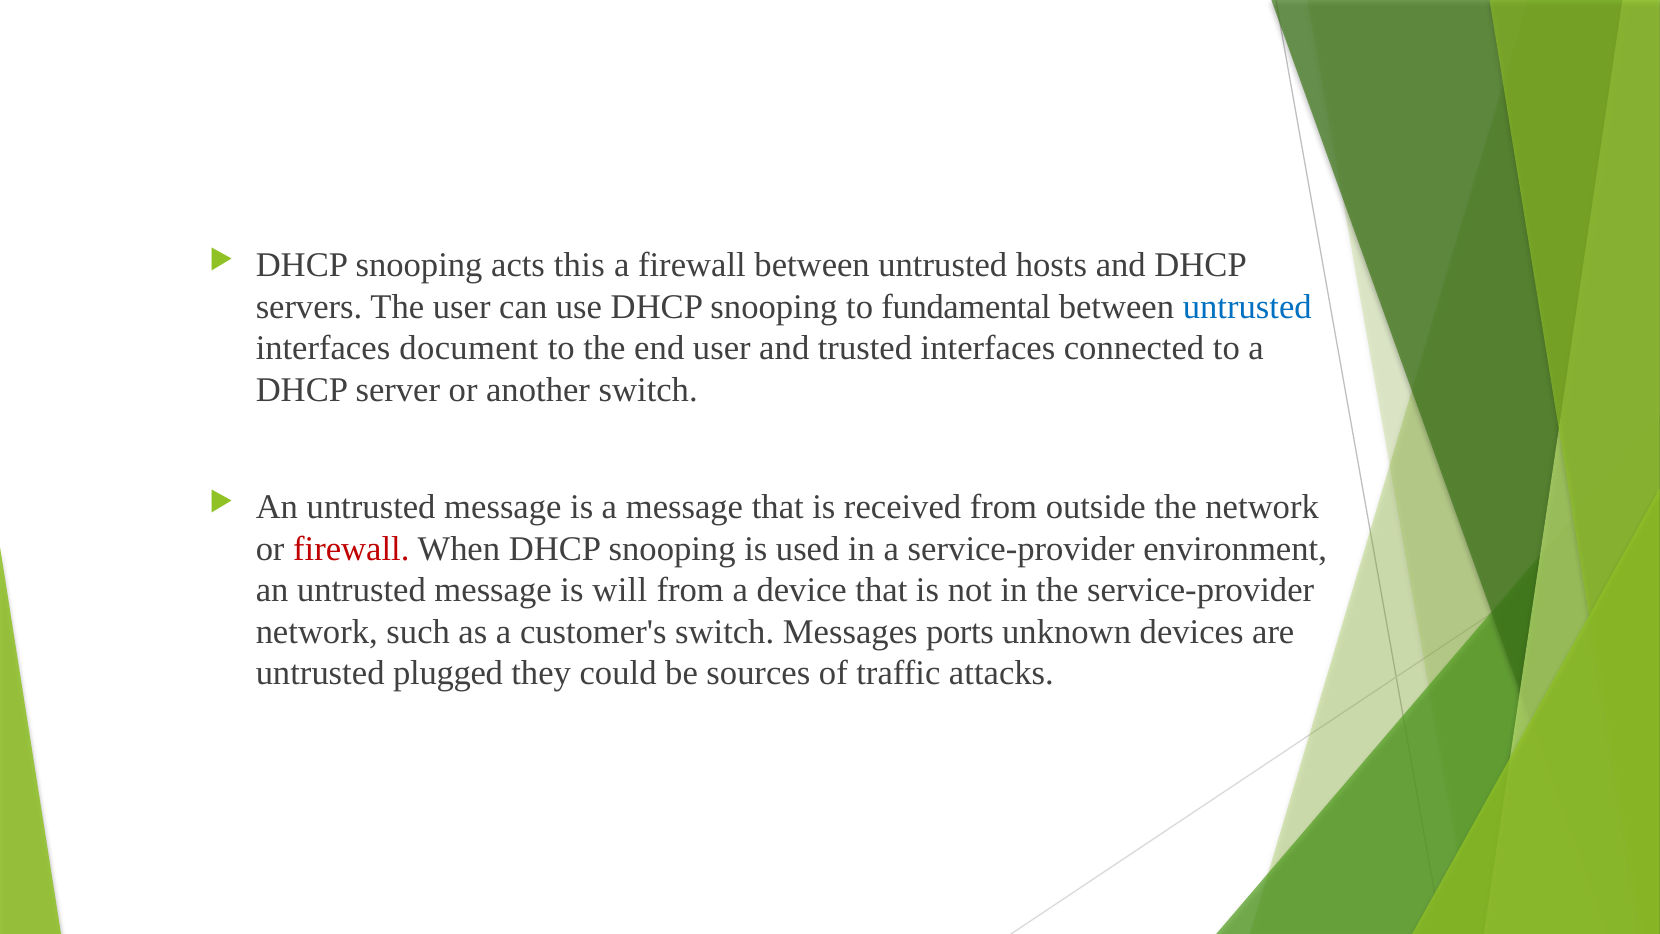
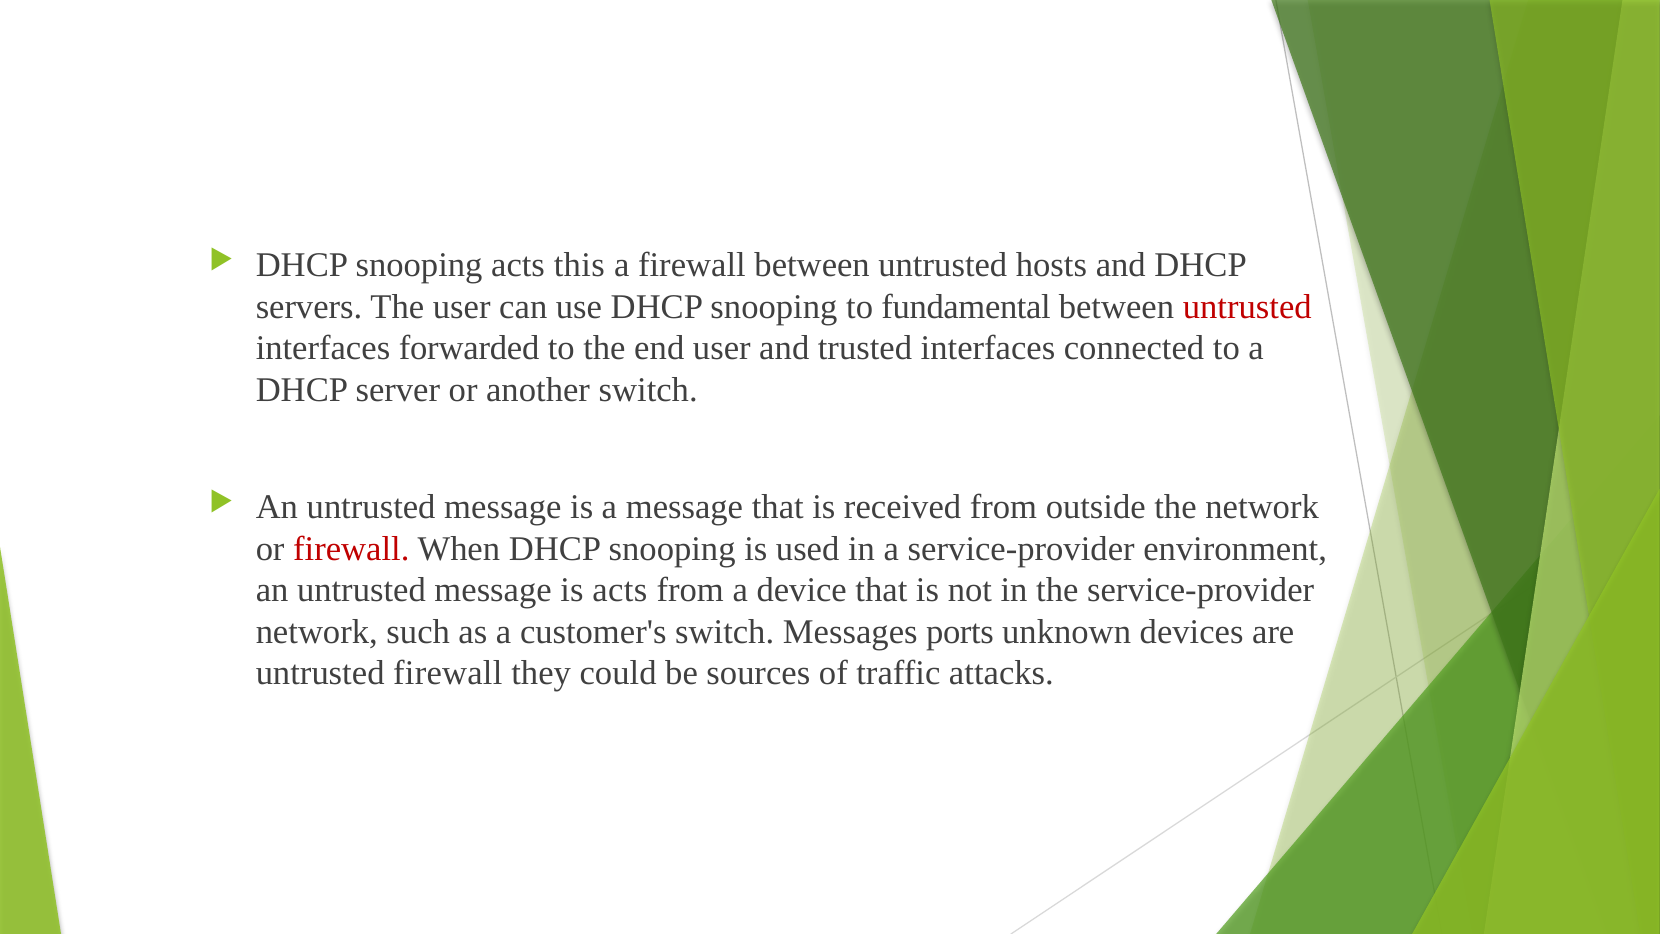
untrusted at (1247, 306) colour: blue -> red
document: document -> forwarded
is will: will -> acts
untrusted plugged: plugged -> firewall
